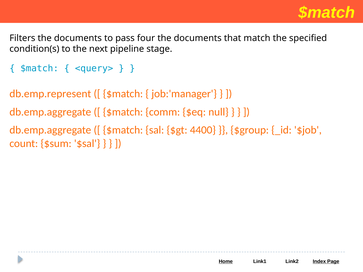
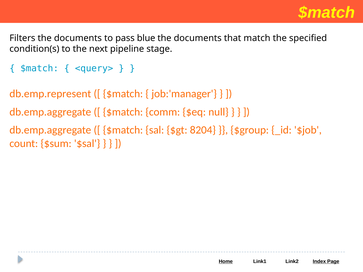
four: four -> blue
4400: 4400 -> 8204
